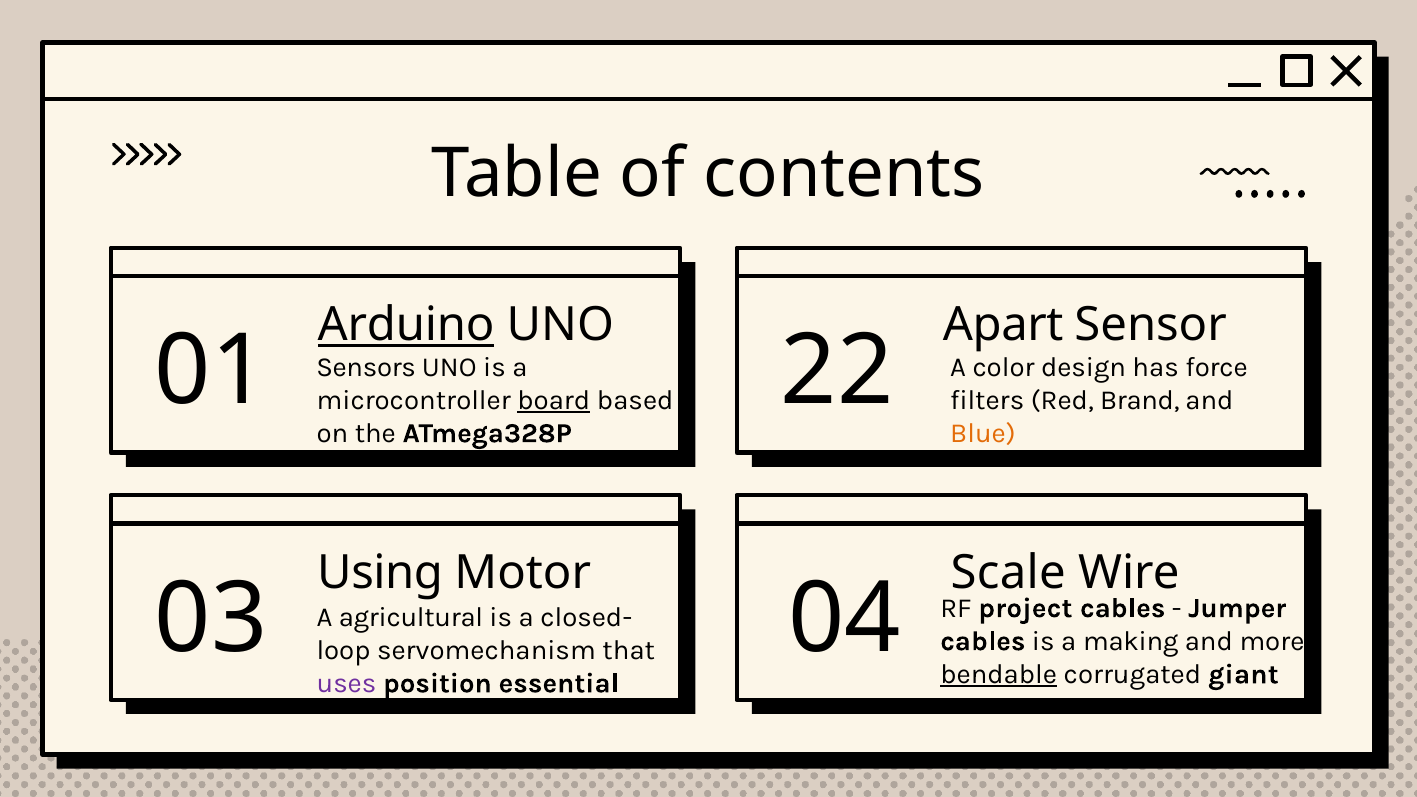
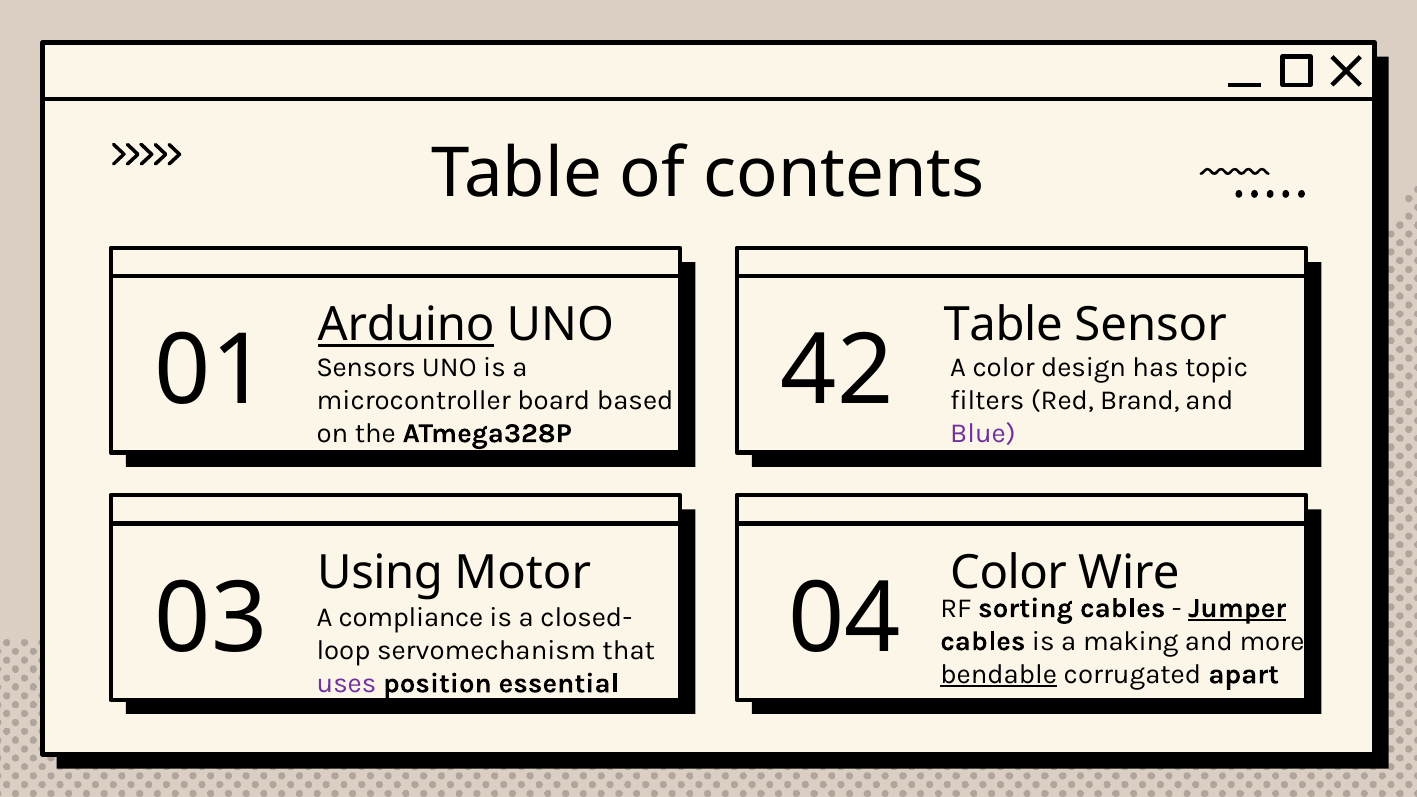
Apart at (1003, 325): Apart -> Table
board underline: present -> none
22: 22 -> 42
Blue colour: orange -> purple
force: force -> topic
Scale at (1008, 573): Scale -> Color
agricultural: agricultural -> compliance
project: project -> sorting
Jumper underline: none -> present
giant: giant -> apart
